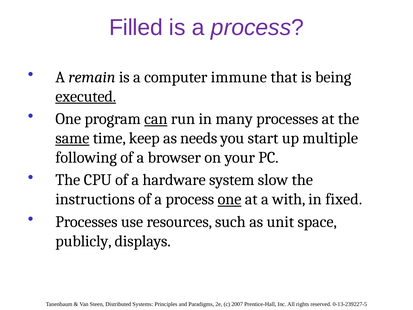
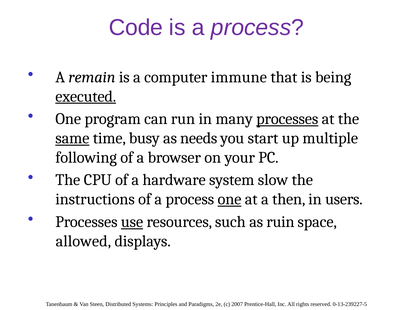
Filled: Filled -> Code
can underline: present -> none
processes at (287, 119) underline: none -> present
keep: keep -> busy
with: with -> then
fixed: fixed -> users
use underline: none -> present
unit: unit -> ruin
publicly: publicly -> allowed
